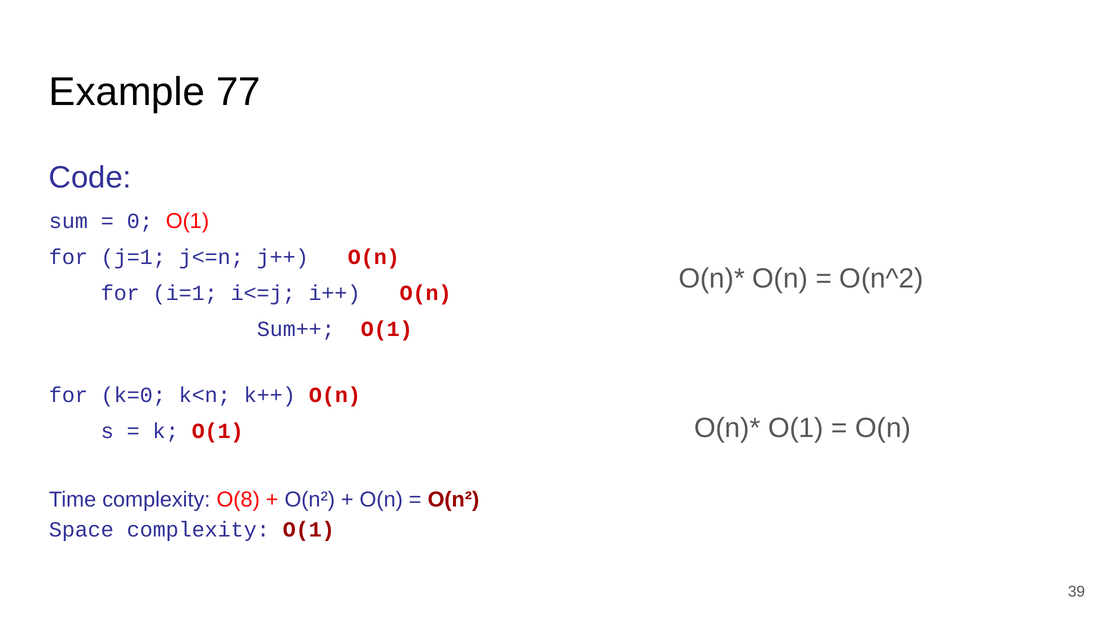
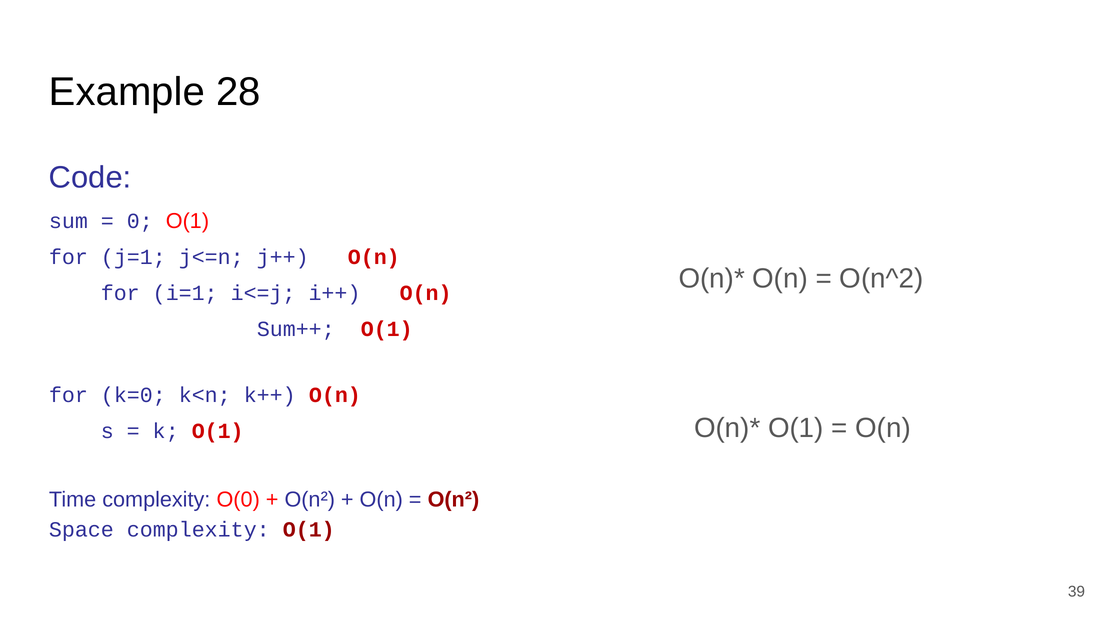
77: 77 -> 28
O(8: O(8 -> O(0
